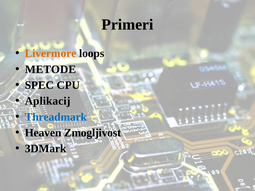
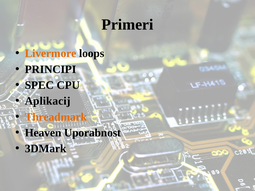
METODE: METODE -> PRINCIPI
Threadmark colour: blue -> orange
Zmogljivost: Zmogljivost -> Uporabnost
